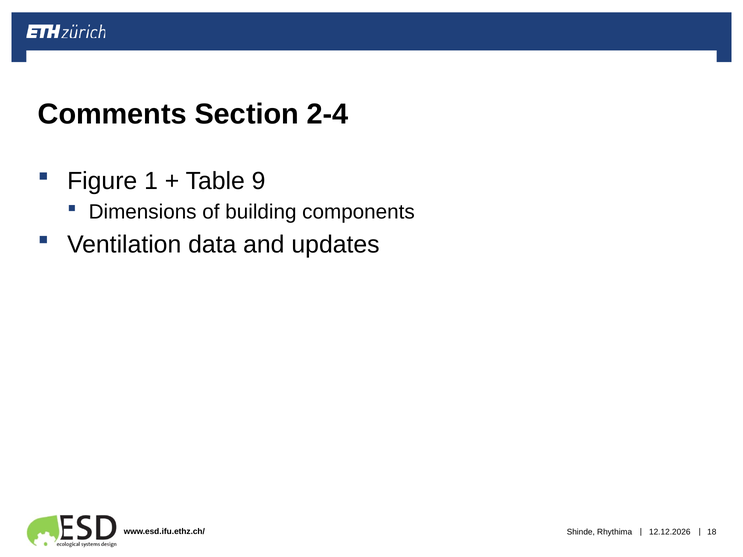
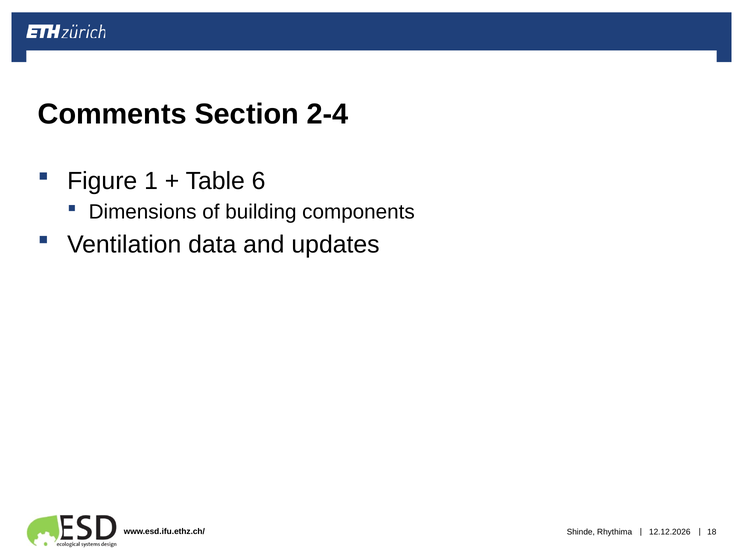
9: 9 -> 6
